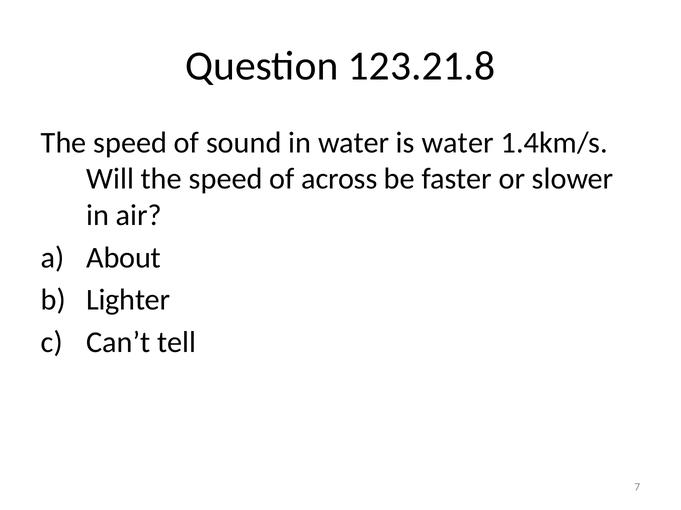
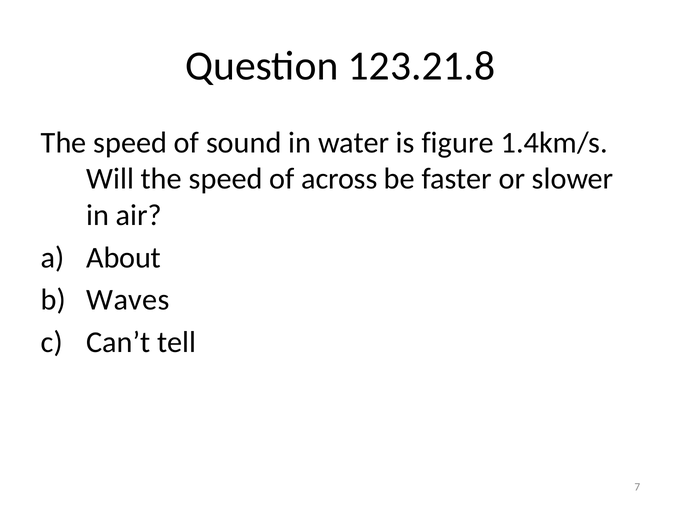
is water: water -> figure
Lighter: Lighter -> Waves
